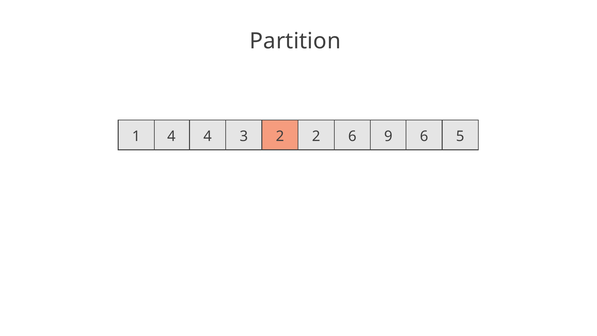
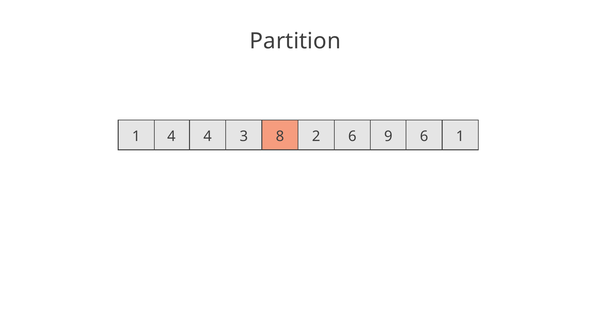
3 2: 2 -> 8
6 5: 5 -> 1
